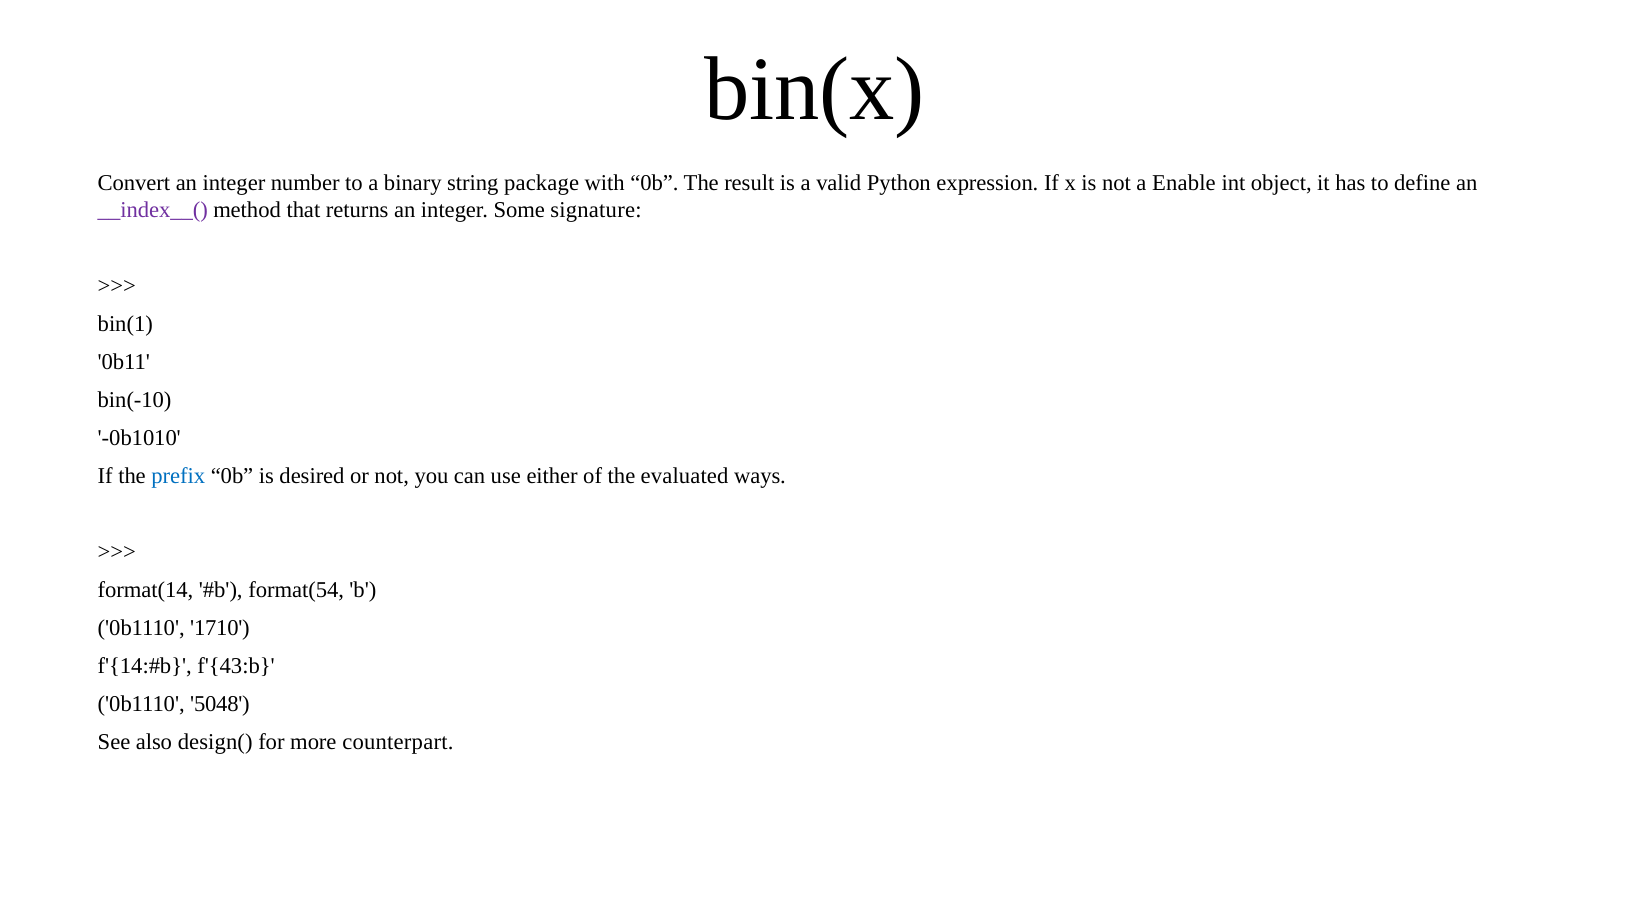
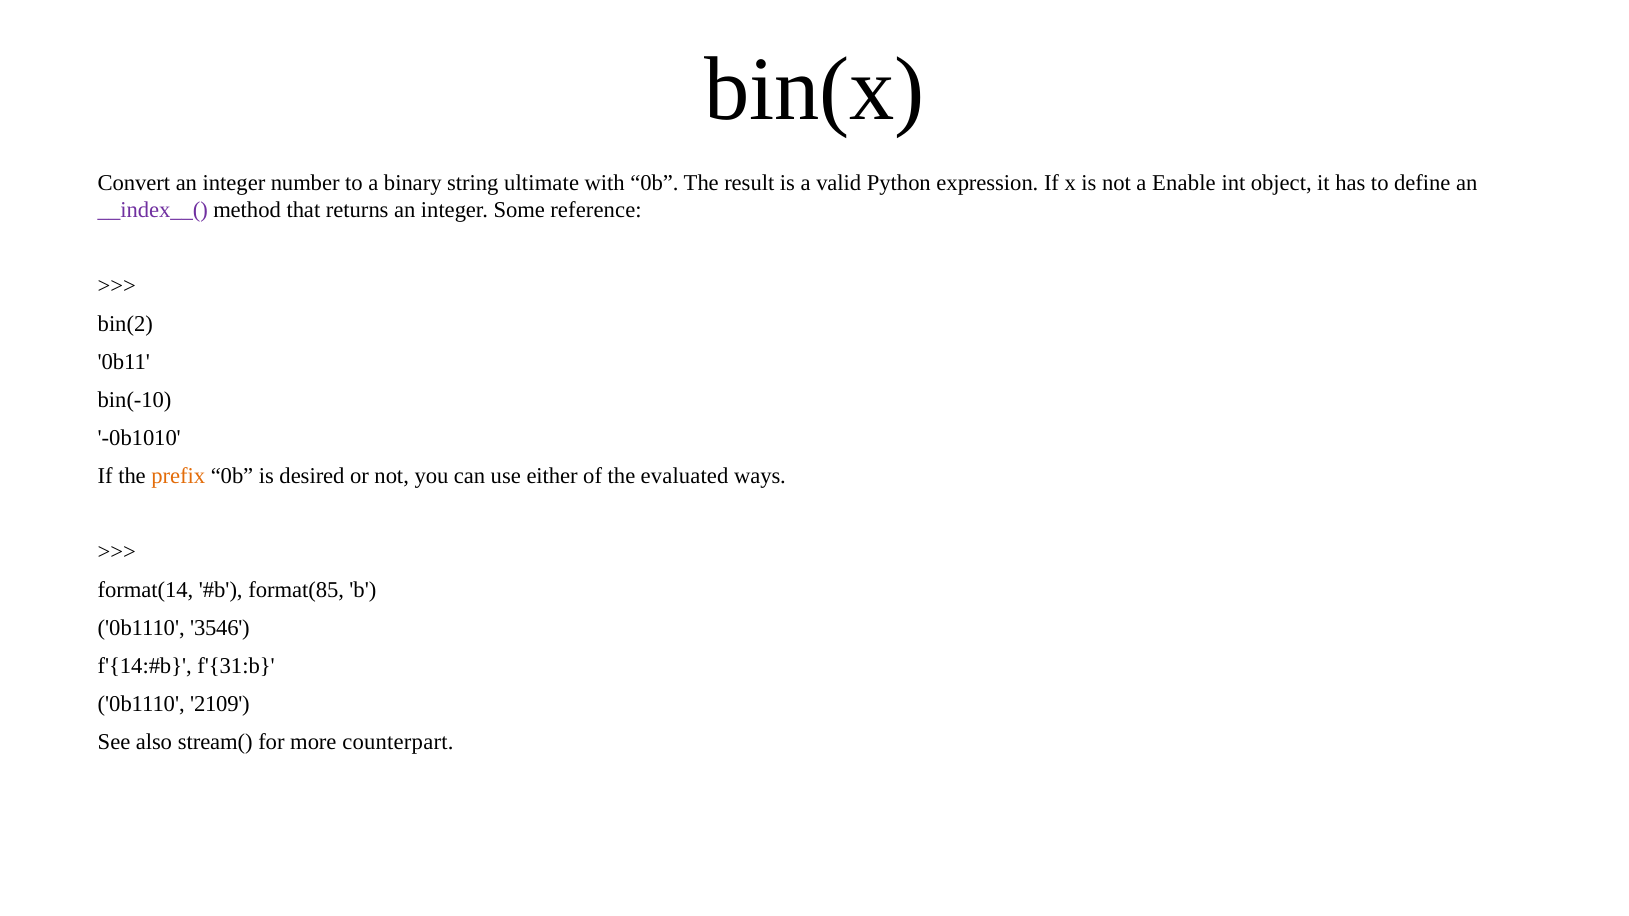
package: package -> ultimate
signature: signature -> reference
bin(1: bin(1 -> bin(2
prefix colour: blue -> orange
format(54: format(54 -> format(85
1710: 1710 -> 3546
f'{43:b: f'{43:b -> f'{31:b
5048: 5048 -> 2109
design(: design( -> stream(
